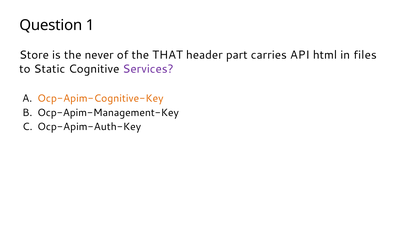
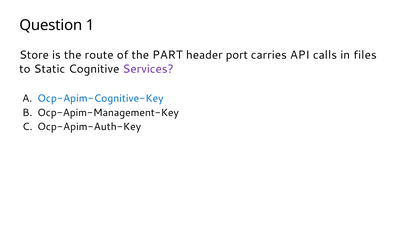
never: never -> route
THAT: THAT -> PART
part: part -> port
html: html -> calls
Ocp-Apim-Cognitive-Key colour: orange -> blue
